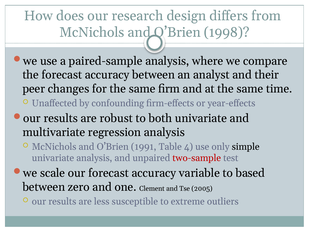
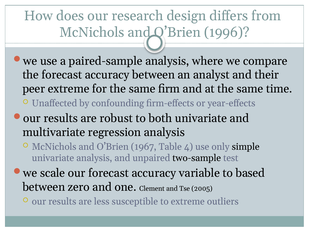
1998: 1998 -> 1996
peer changes: changes -> extreme
1991: 1991 -> 1967
two-sample colour: red -> black
